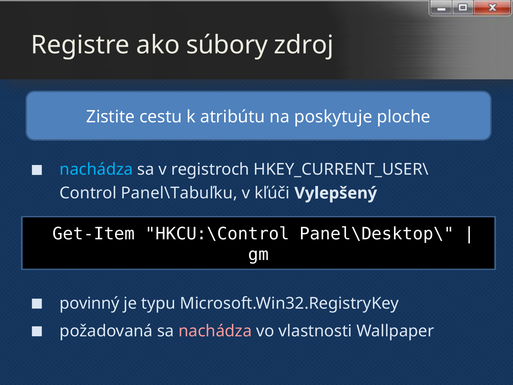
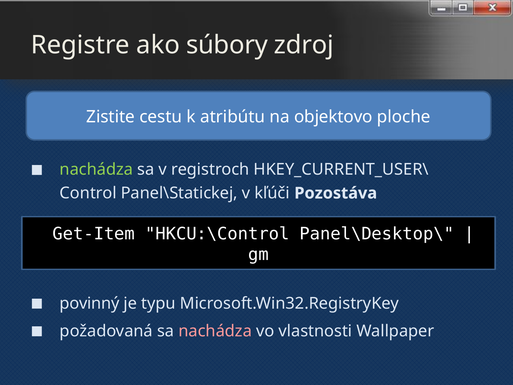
poskytuje: poskytuje -> objektovo
nachádza at (96, 169) colour: light blue -> light green
Panel\Tabuľku: Panel\Tabuľku -> Panel\Statickej
Vylepšený: Vylepšený -> Pozostáva
